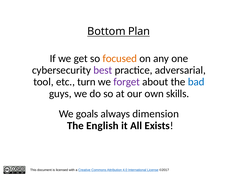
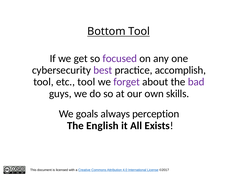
Bottom Plan: Plan -> Tool
focused colour: orange -> purple
adversarial: adversarial -> accomplish
etc turn: turn -> tool
bad colour: blue -> purple
dimension: dimension -> perception
